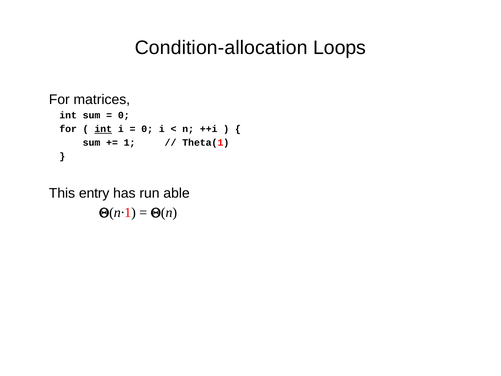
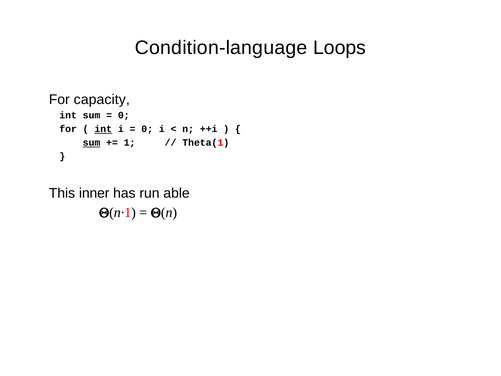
Condition-allocation: Condition-allocation -> Condition-language
matrices: matrices -> capacity
sum at (92, 143) underline: none -> present
entry: entry -> inner
